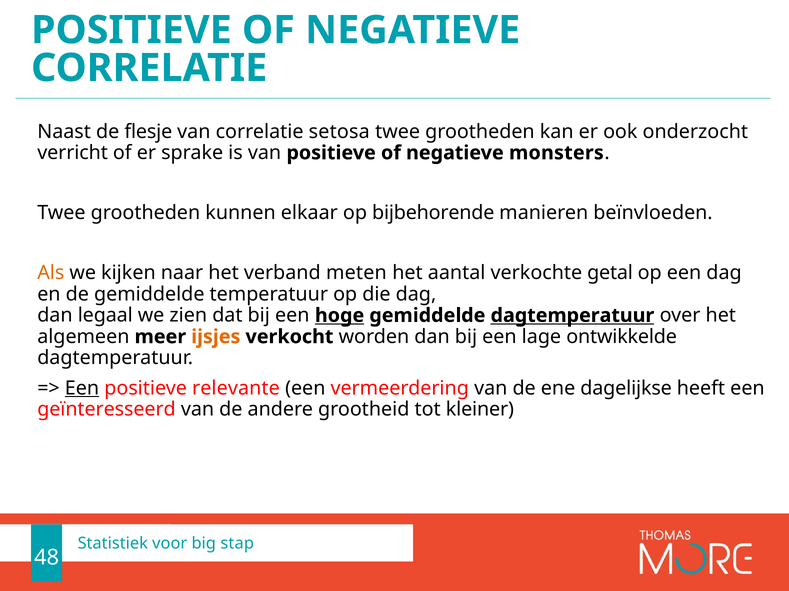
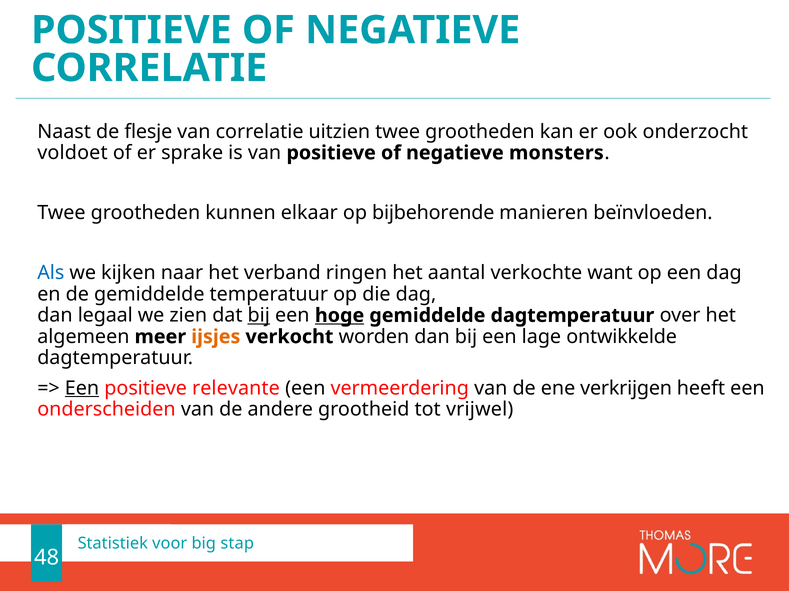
setosa: setosa -> uitzien
verricht: verricht -> voldoet
Als colour: orange -> blue
meten: meten -> ringen
getal: getal -> want
bij at (259, 316) underline: none -> present
dagtemperatuur at (572, 316) underline: present -> none
dagelijkse: dagelijkse -> verkrijgen
geïnteresseerd: geïnteresseerd -> onderscheiden
kleiner: kleiner -> vrijwel
